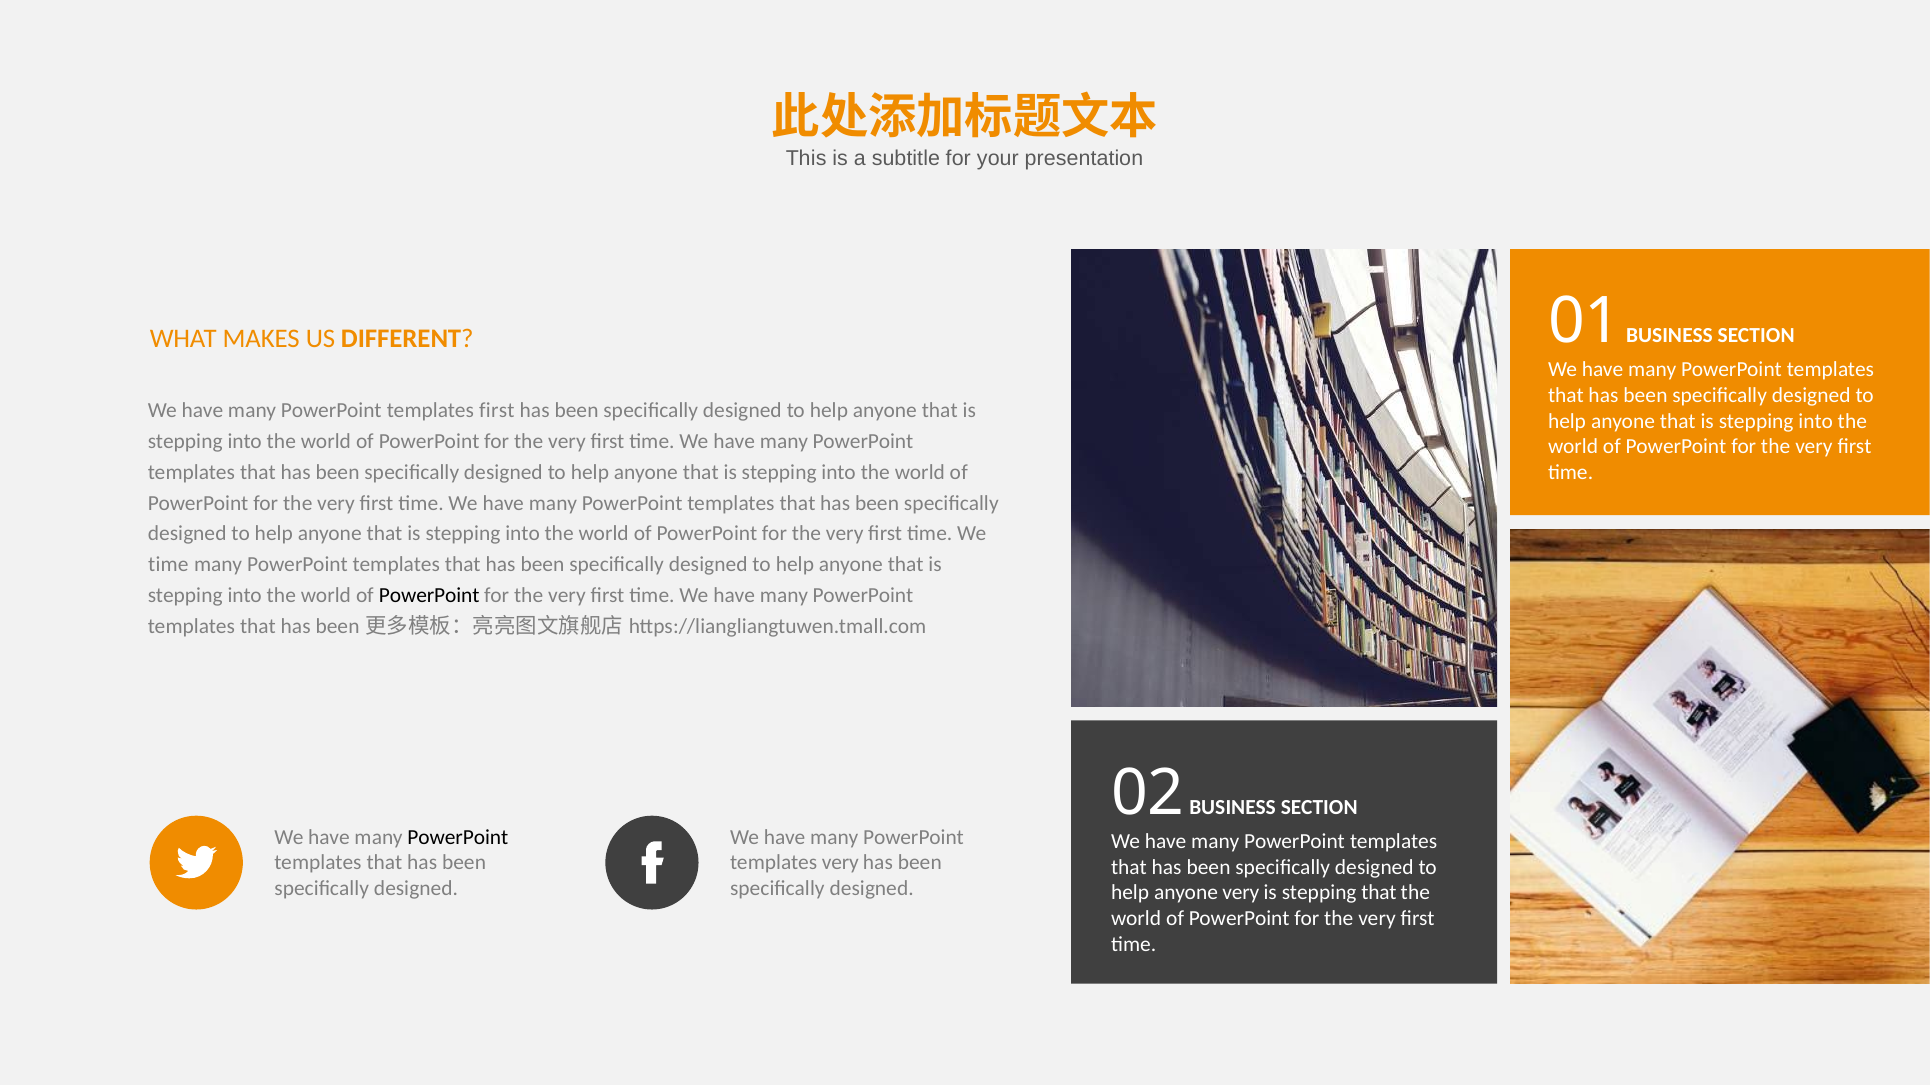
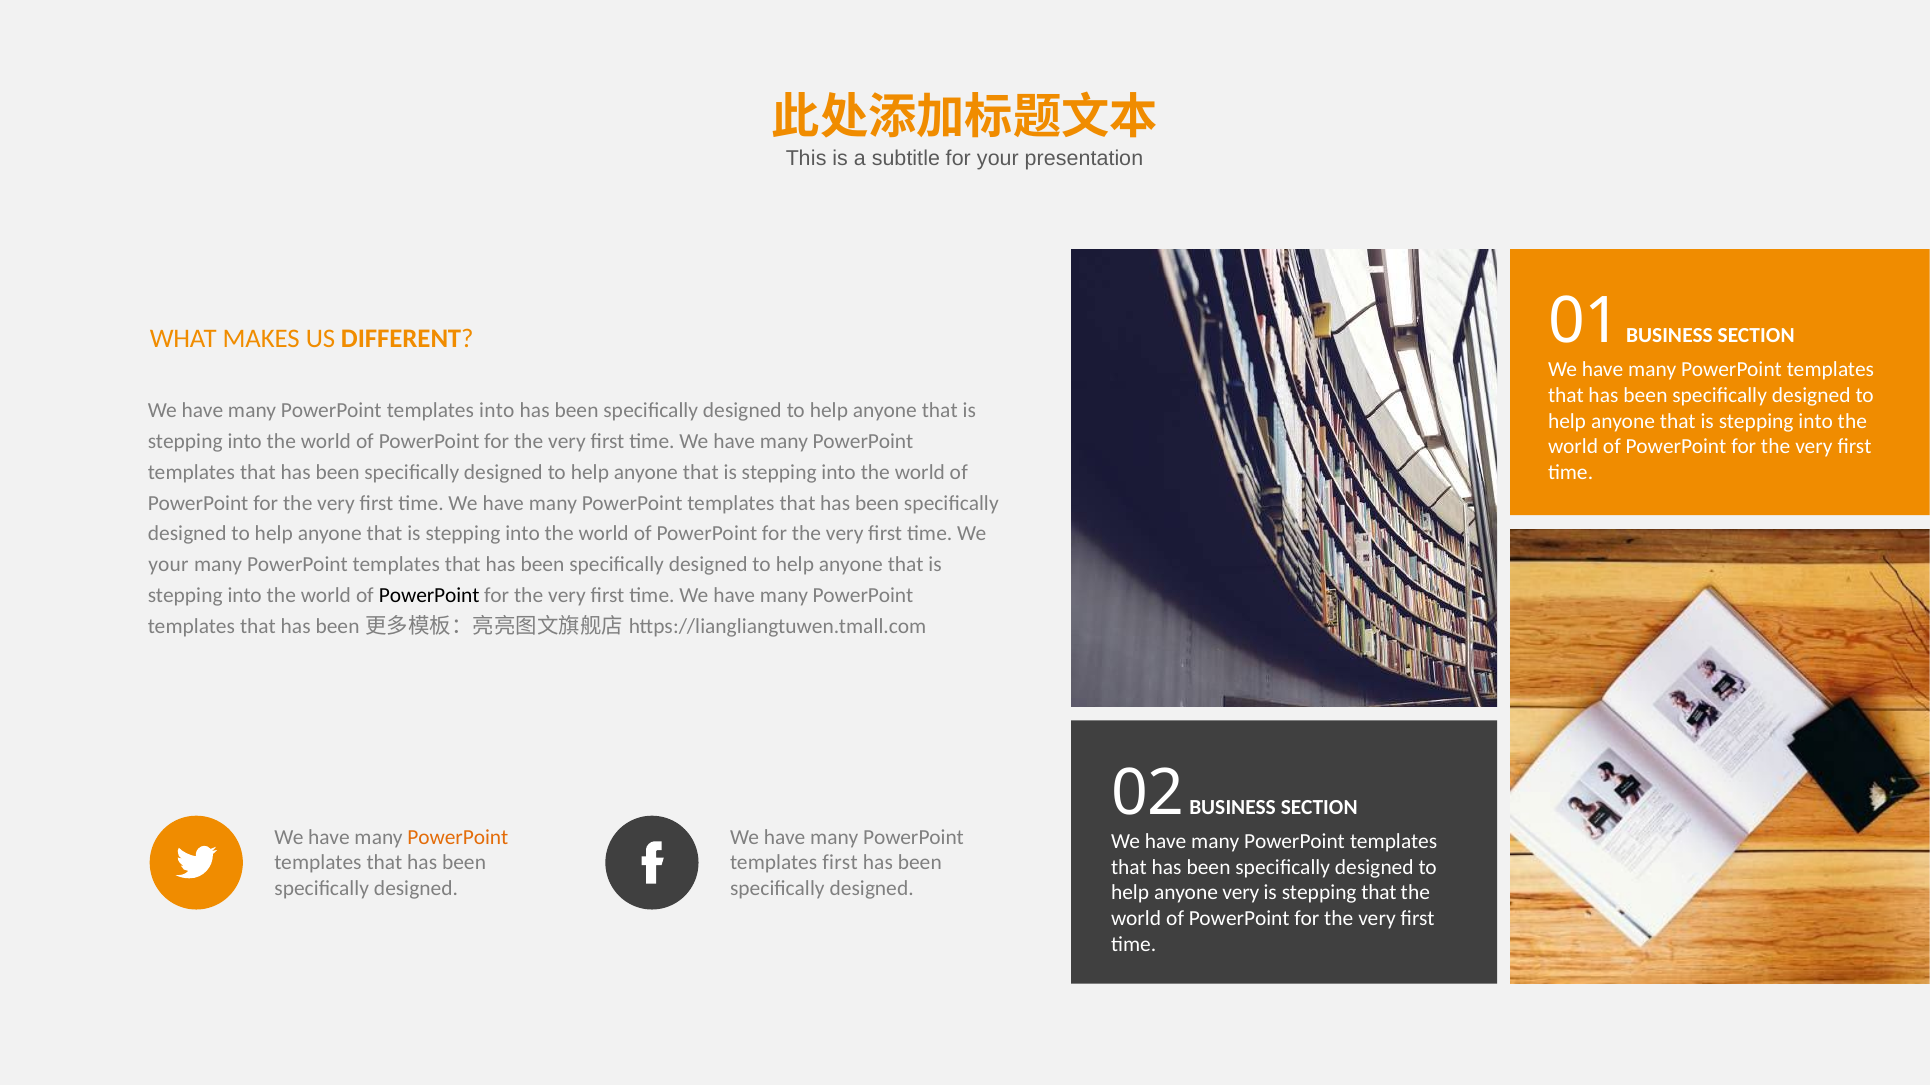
templates first: first -> into
time at (168, 565): time -> your
PowerPoint at (458, 837) colour: black -> orange
templates very: very -> first
